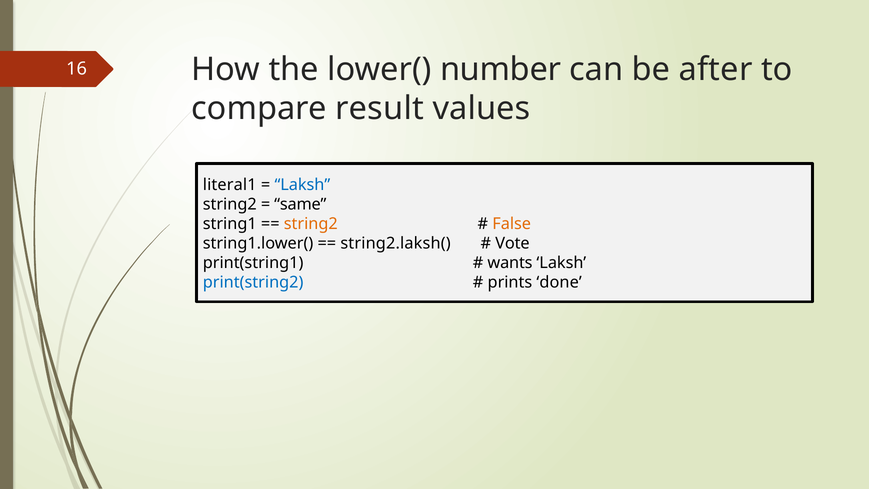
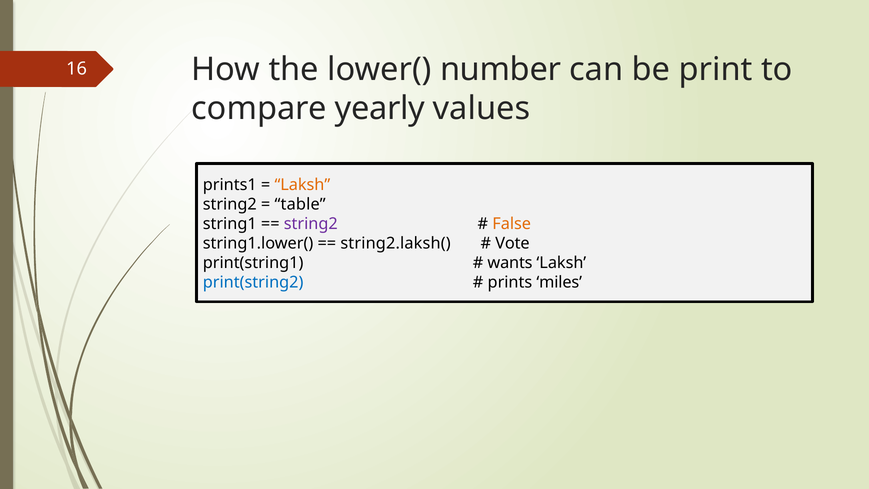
after: after -> print
result: result -> yearly
literal1: literal1 -> prints1
Laksh at (302, 185) colour: blue -> orange
same: same -> table
string2 at (311, 224) colour: orange -> purple
done: done -> miles
